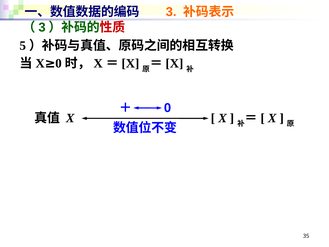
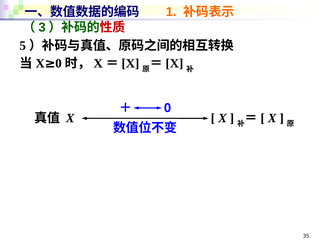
3 at (171, 12): 3 -> 1
